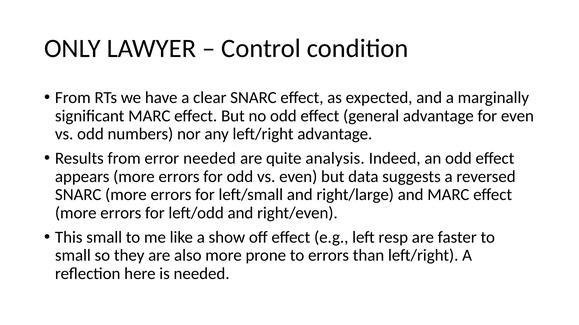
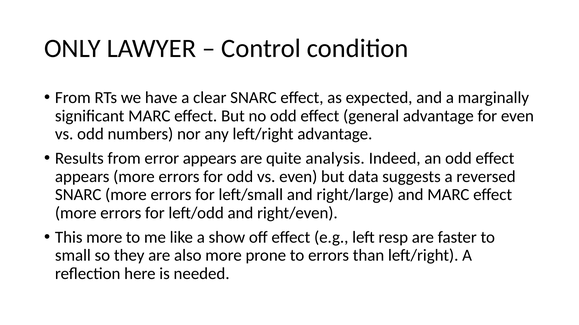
error needed: needed -> appears
This small: small -> more
